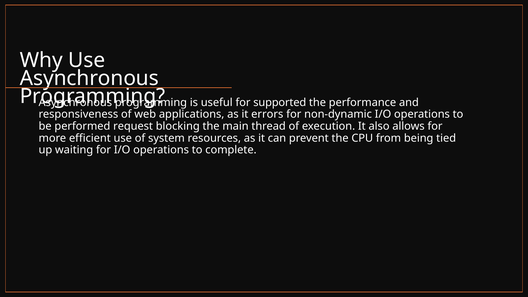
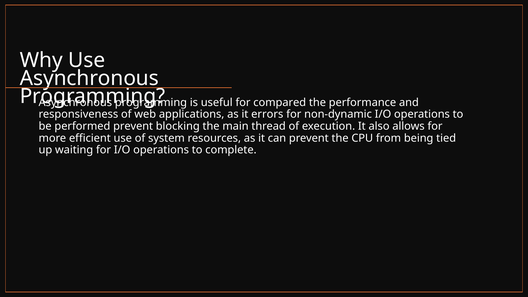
supported: supported -> compared
performed request: request -> prevent
